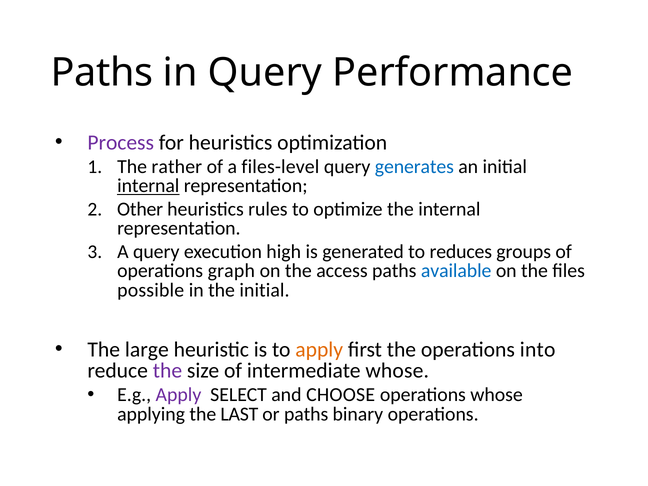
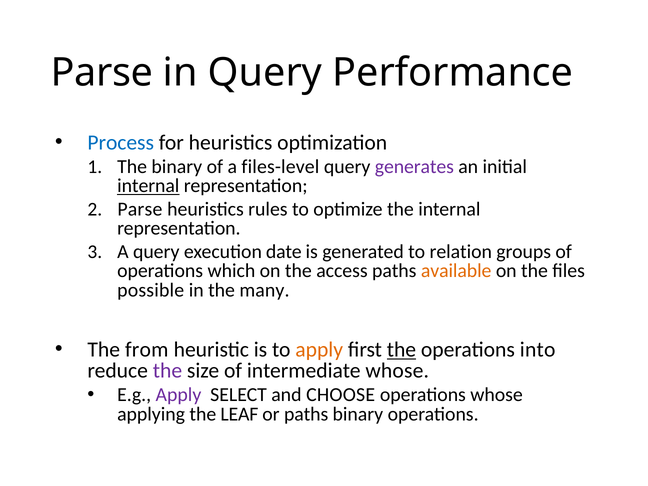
Paths at (102, 73): Paths -> Parse
Process colour: purple -> blue
The rather: rather -> binary
generates colour: blue -> purple
Other at (140, 209): Other -> Parse
high: high -> date
reduces: reduces -> relation
graph: graph -> which
available colour: blue -> orange
the initial: initial -> many
large: large -> from
the at (401, 350) underline: none -> present
LAST: LAST -> LEAF
